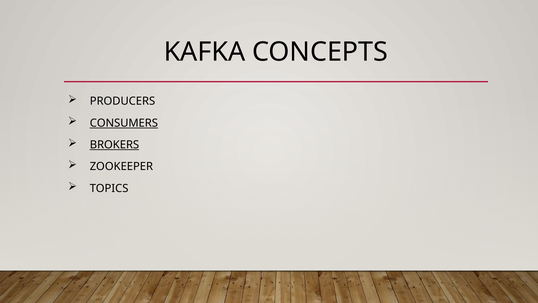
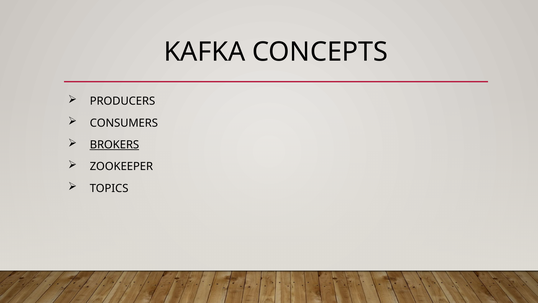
CONSUMERS underline: present -> none
